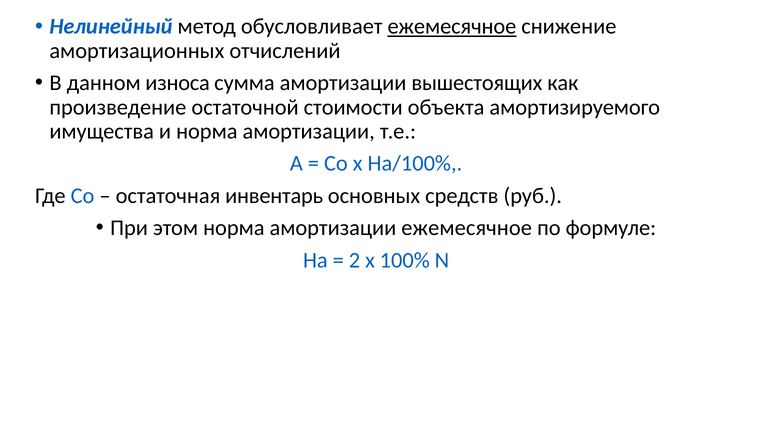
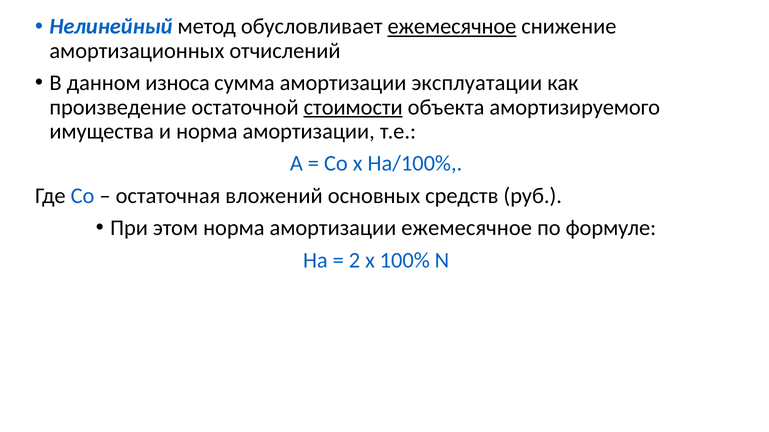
вышестоящих: вышестоящих -> эксплуатации
стоимости underline: none -> present
инвентарь: инвентарь -> вложений
